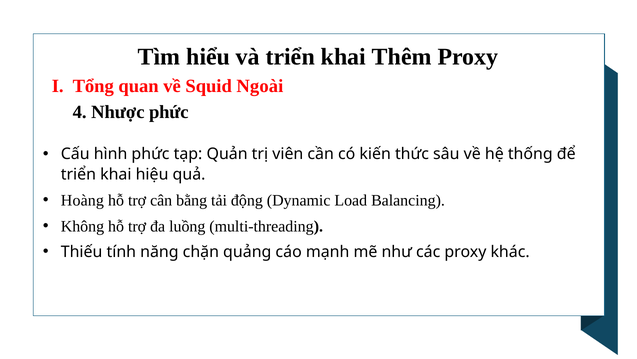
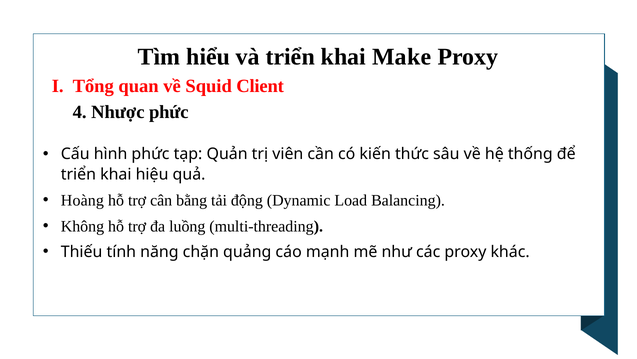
Thêm: Thêm -> Make
Ngoài: Ngoài -> Client
